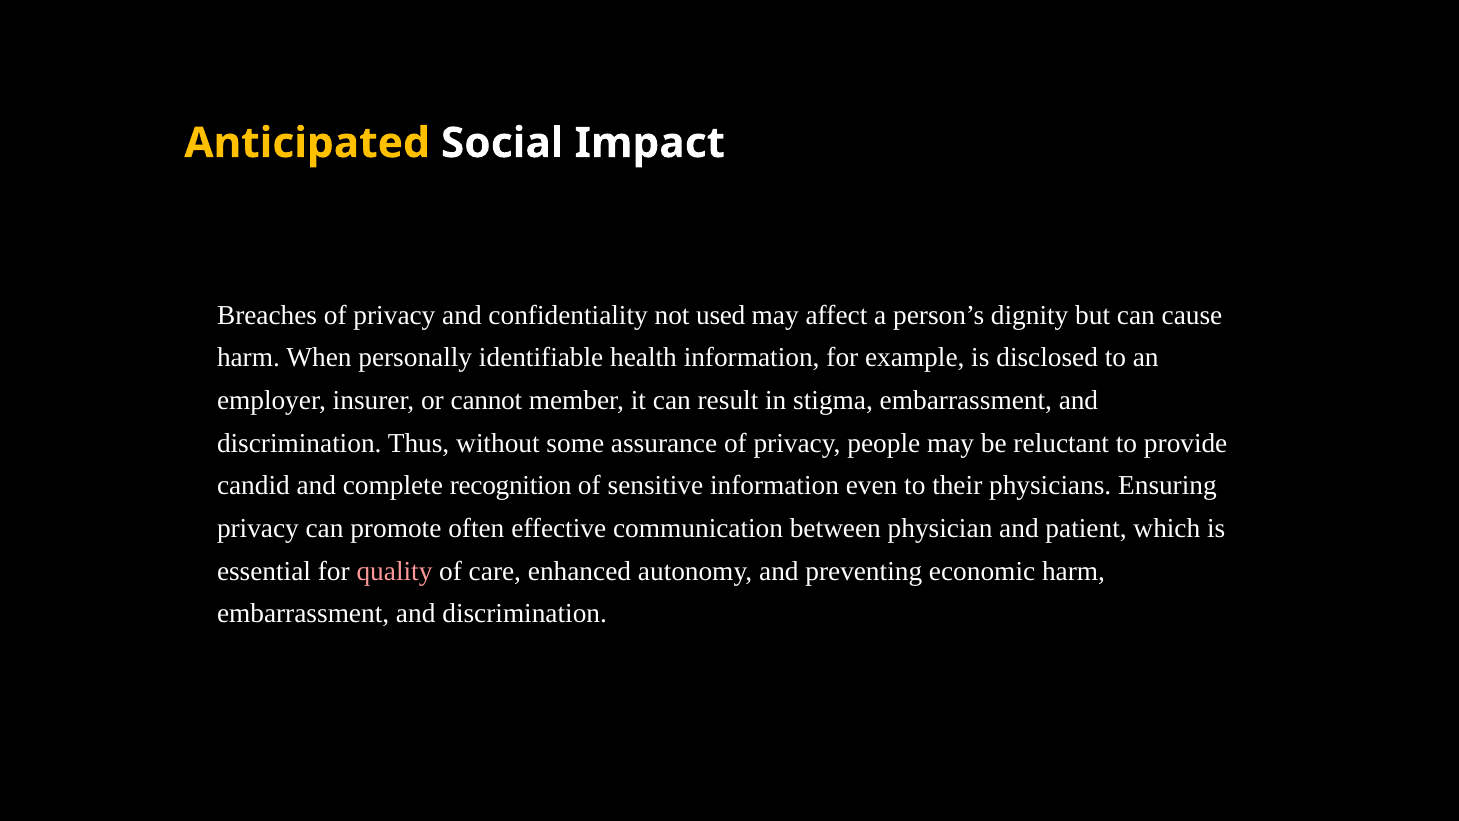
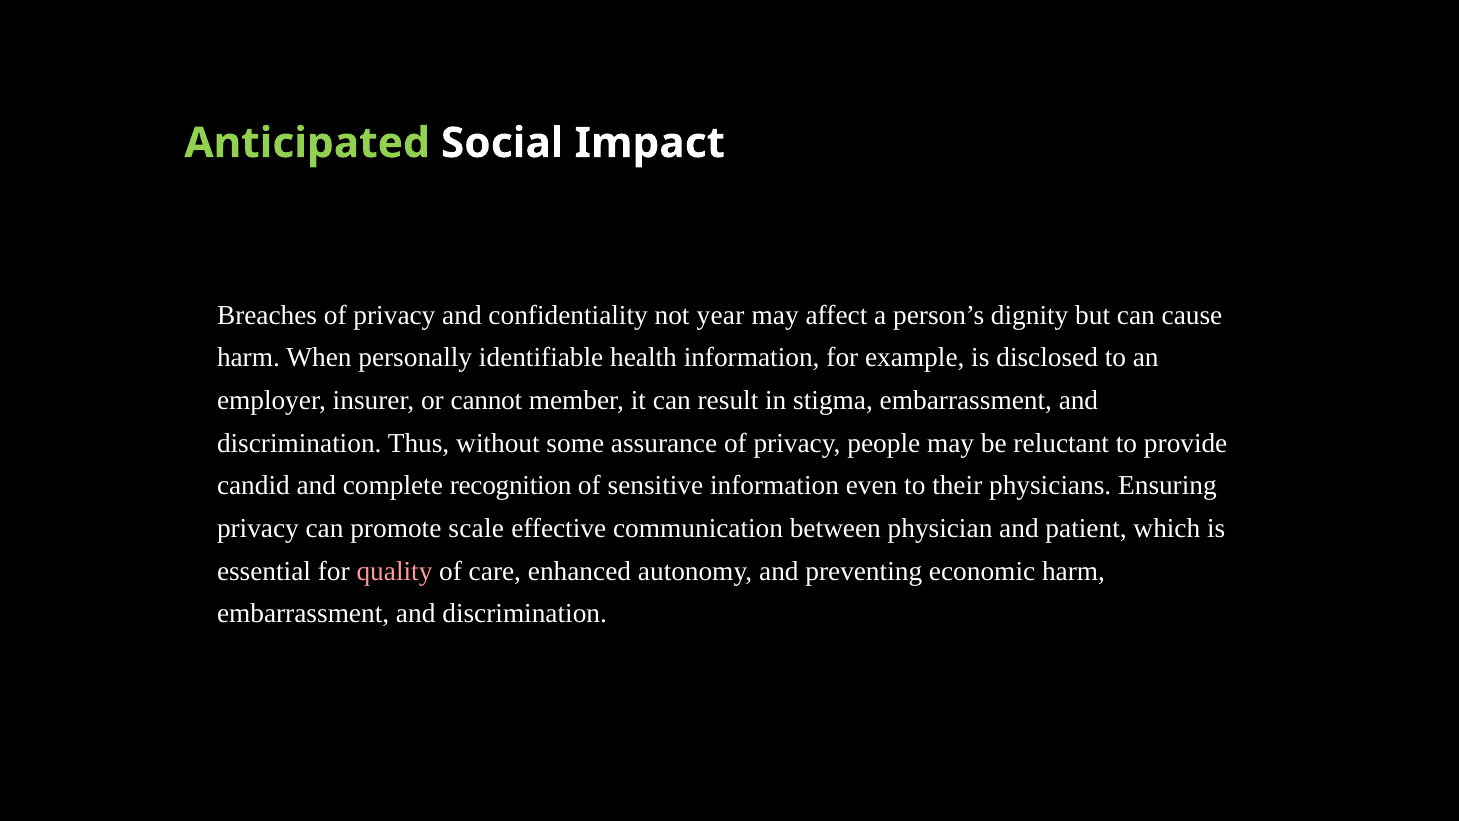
Anticipated colour: yellow -> light green
used: used -> year
often: often -> scale
